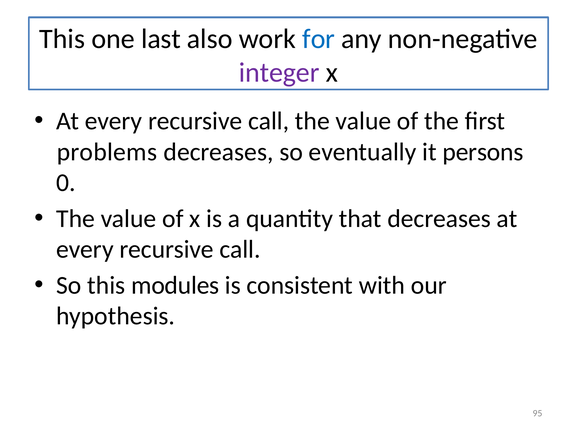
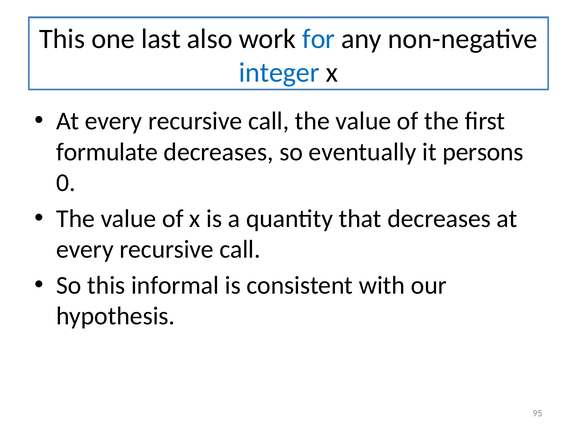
integer colour: purple -> blue
problems: problems -> formulate
modules: modules -> informal
